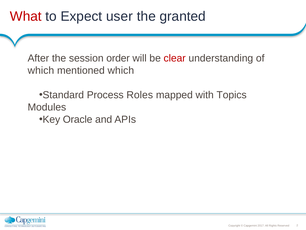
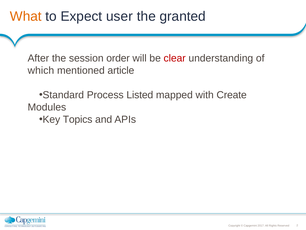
What colour: red -> orange
mentioned which: which -> article
Roles: Roles -> Listed
Topics: Topics -> Create
Oracle: Oracle -> Topics
